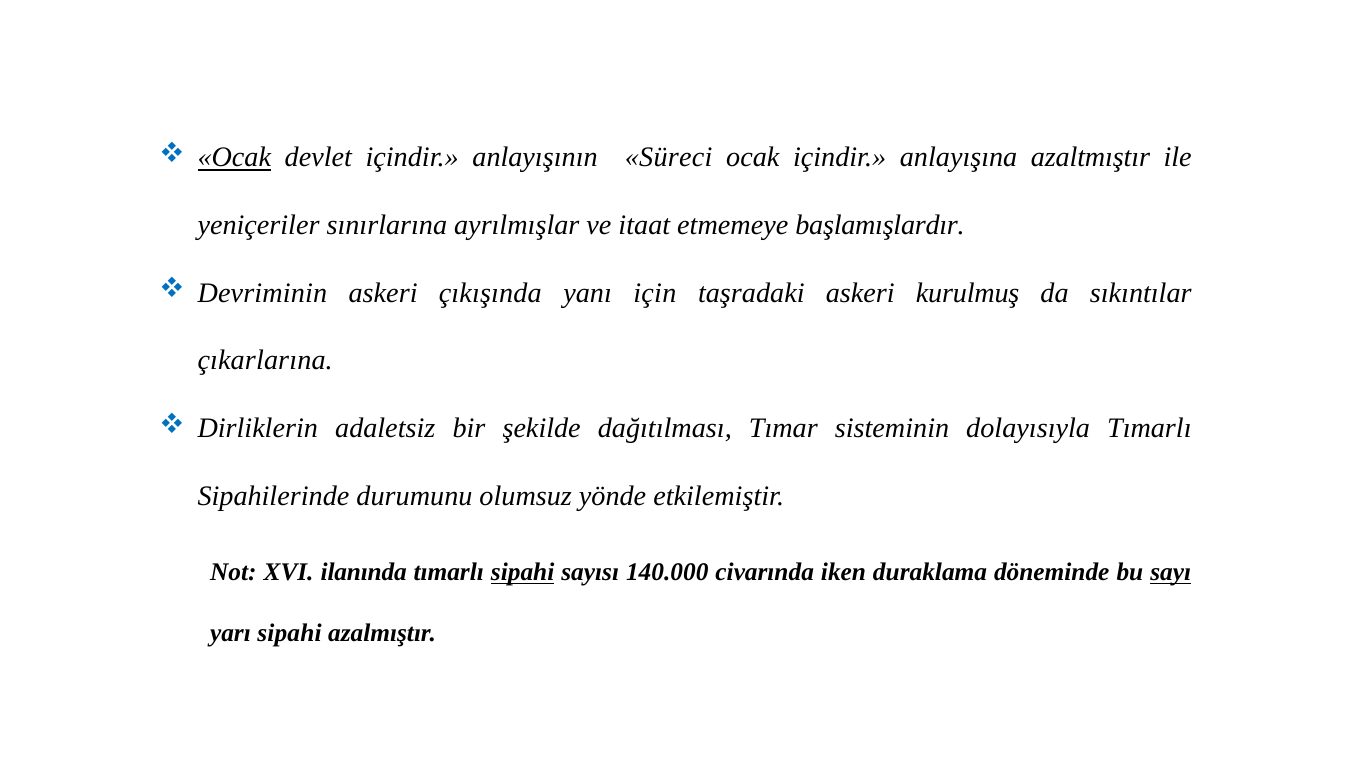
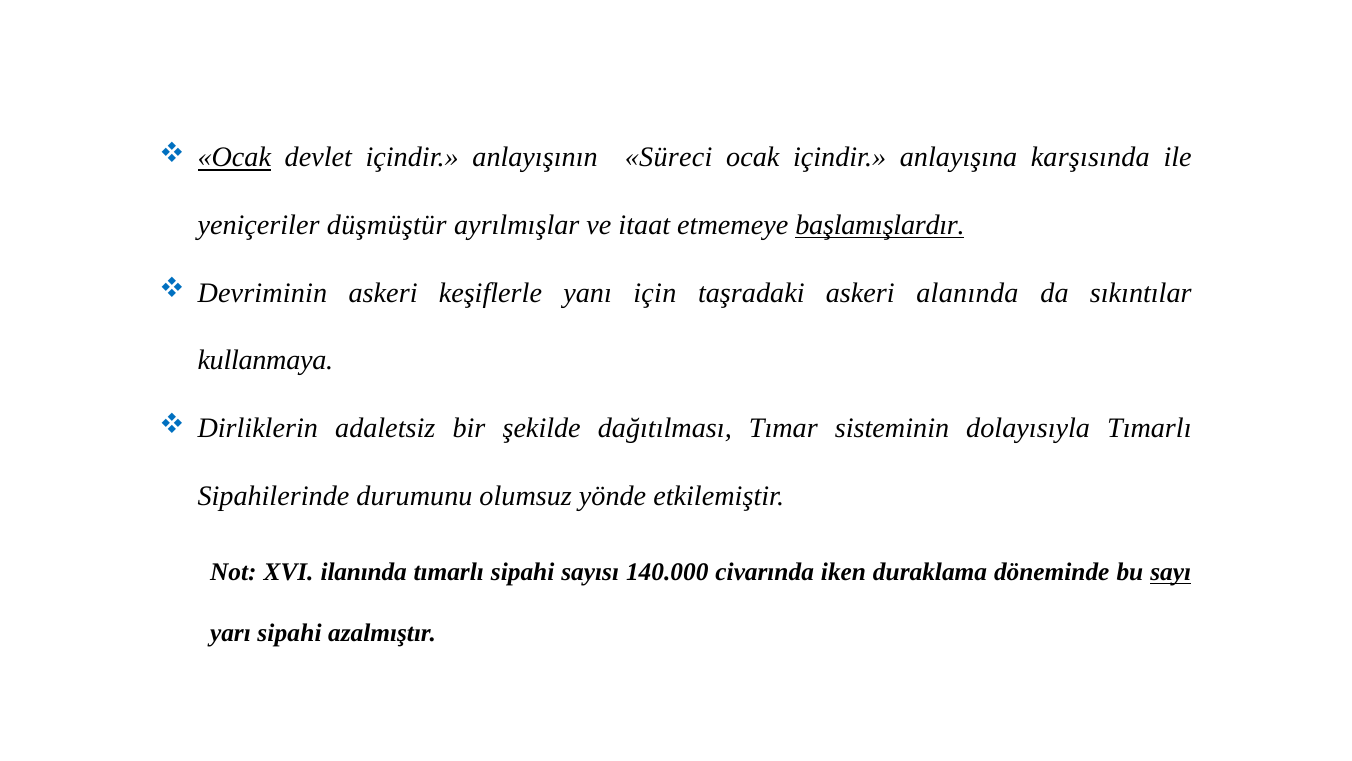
azaltmıştır: azaltmıştır -> karşısında
sınırlarına: sınırlarına -> düşmüştür
başlamışlardır underline: none -> present
çıkışında: çıkışında -> keşiflerle
kurulmuş: kurulmuş -> alanında
çıkarlarına: çıkarlarına -> kullanmaya
sipahi at (523, 572) underline: present -> none
